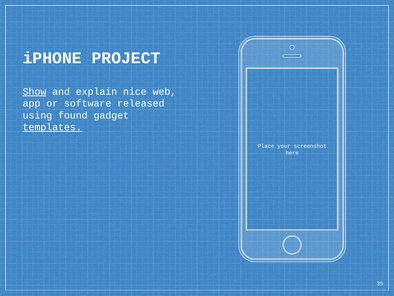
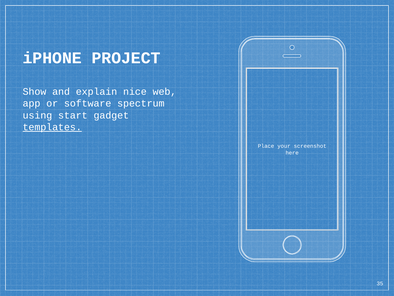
Show underline: present -> none
released: released -> spectrum
found: found -> start
